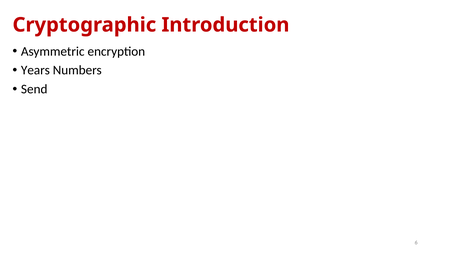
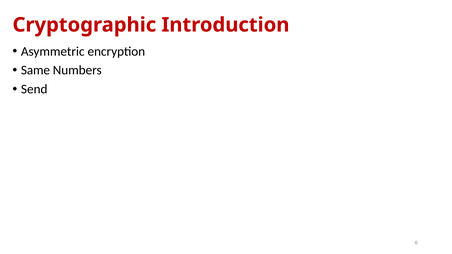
Years: Years -> Same
